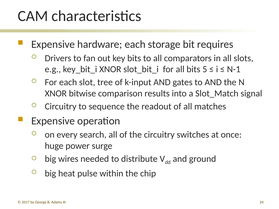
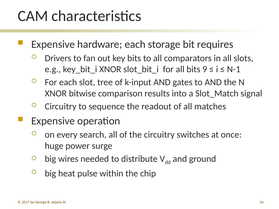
5: 5 -> 9
